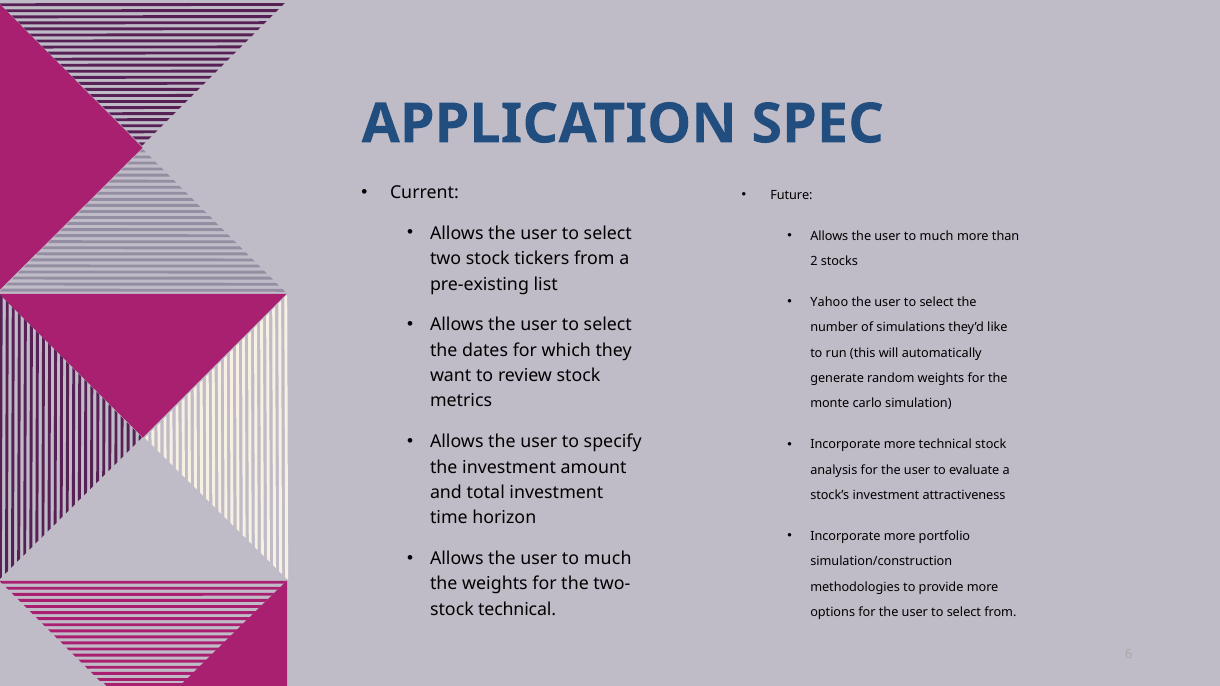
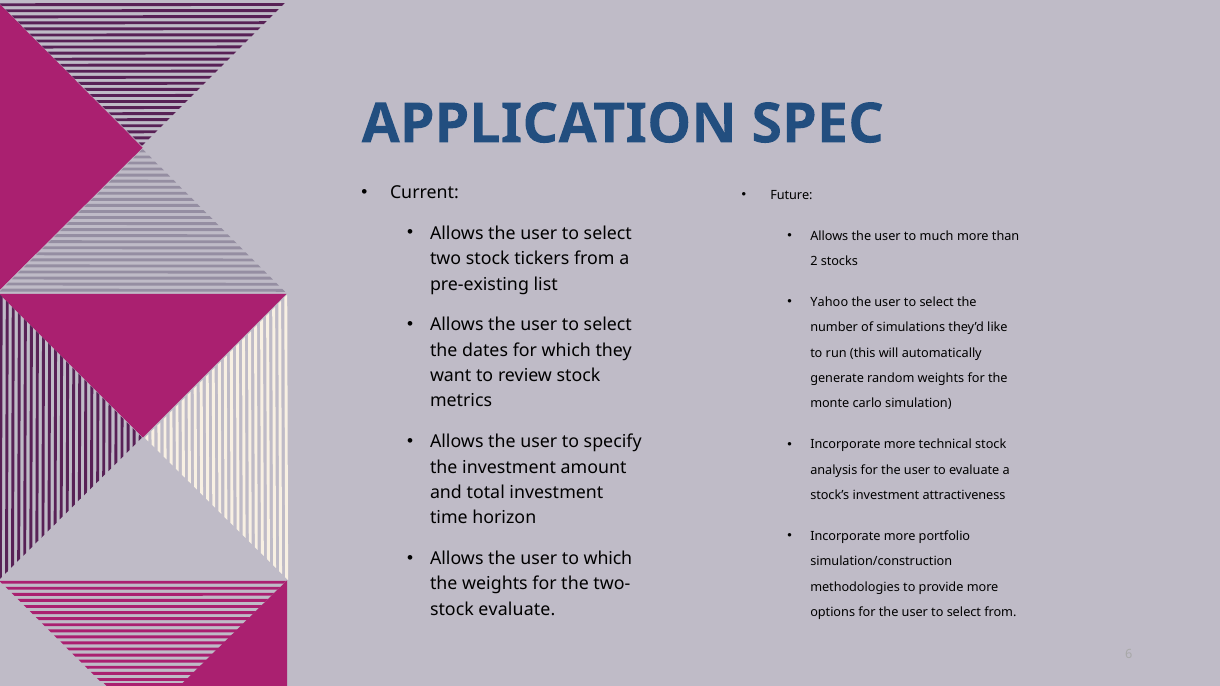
much at (608, 559): much -> which
stock technical: technical -> evaluate
